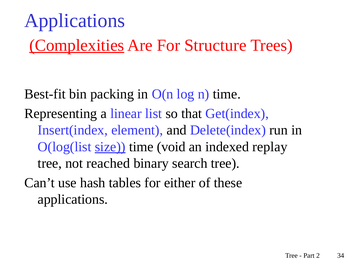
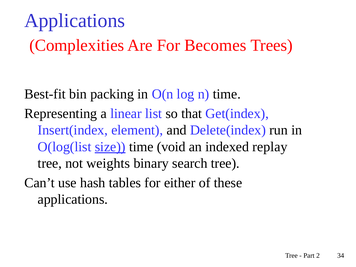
Complexities underline: present -> none
Structure: Structure -> Becomes
reached: reached -> weights
